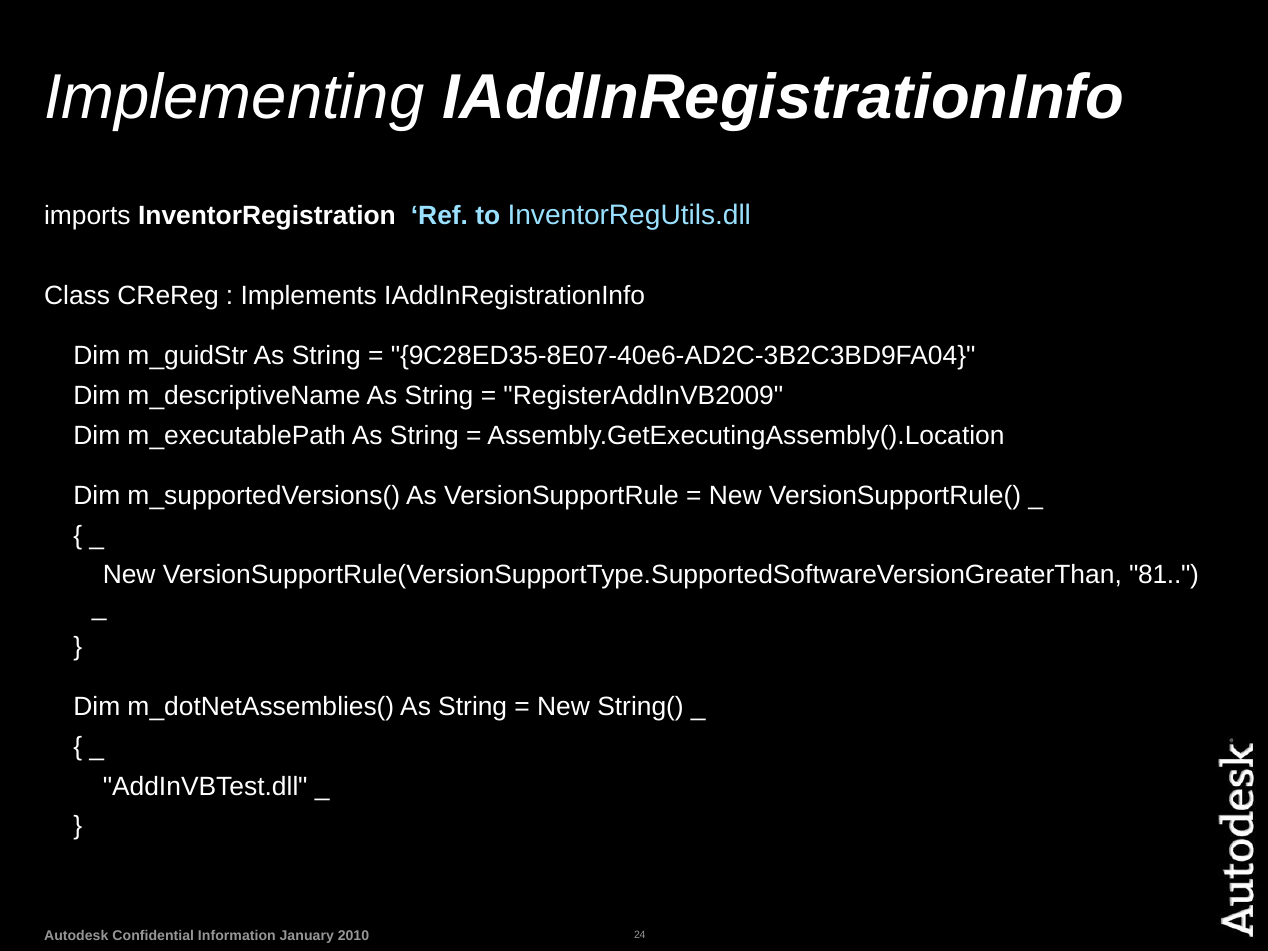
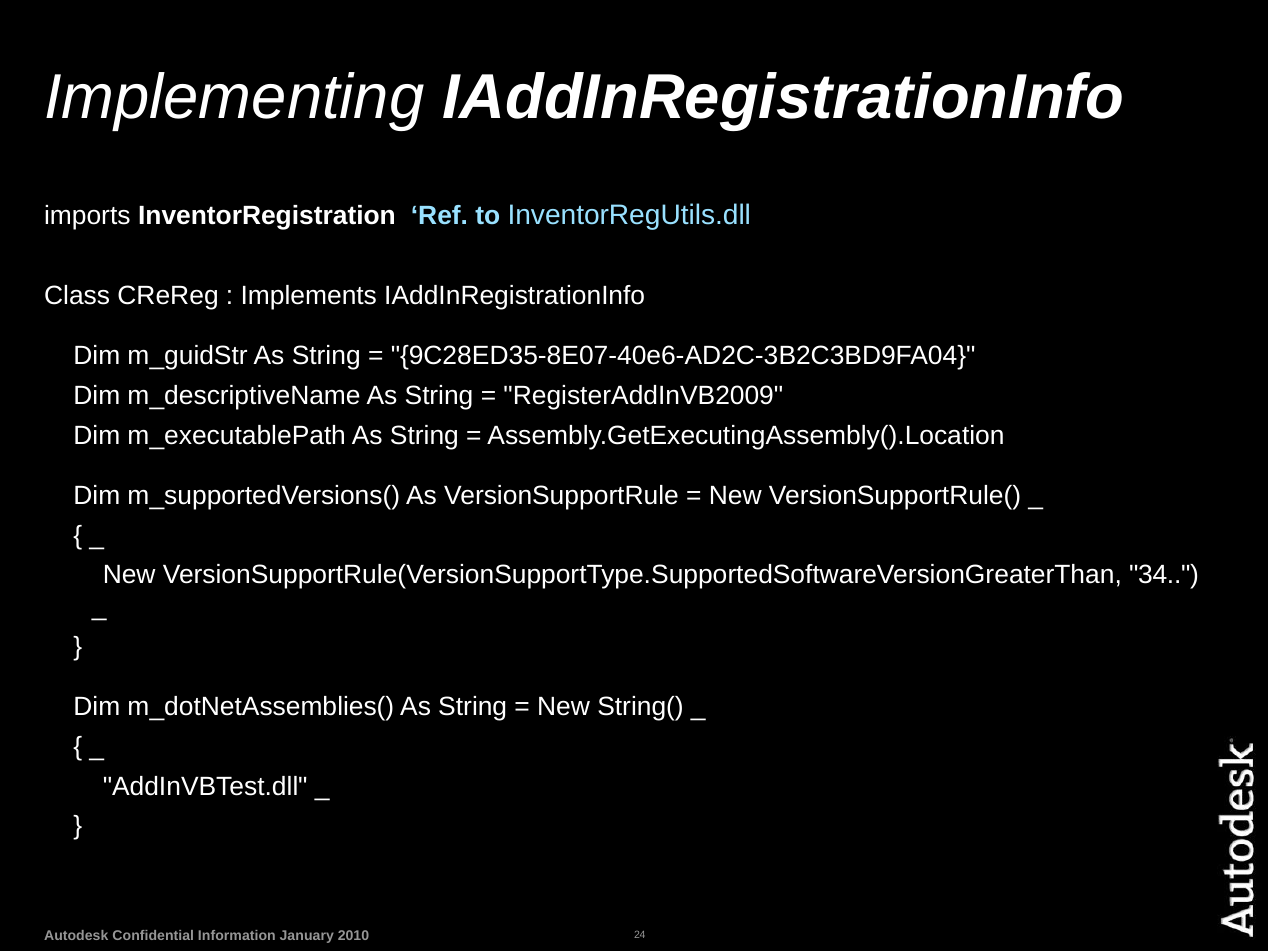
81: 81 -> 34
